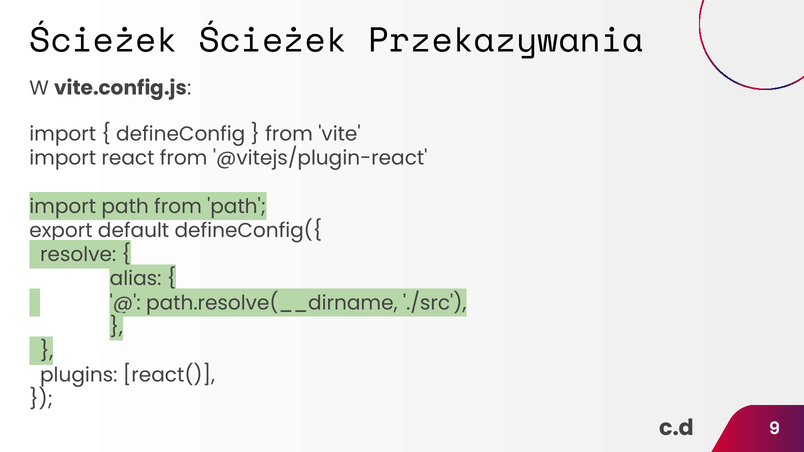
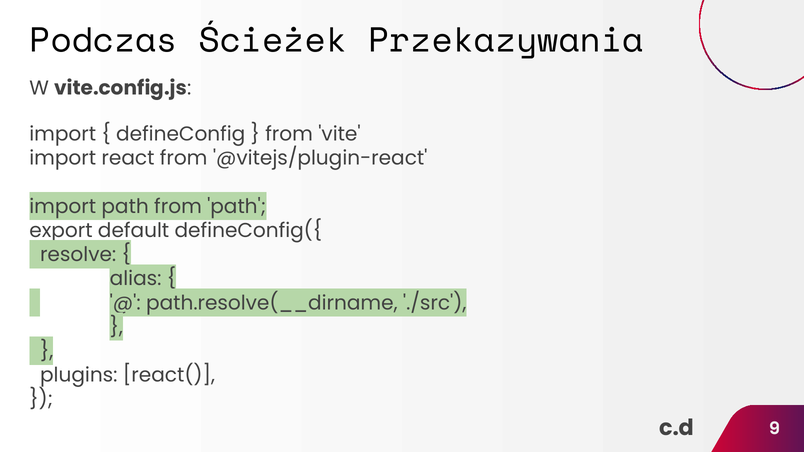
Ścieżek at (103, 40): Ścieżek -> Podczas
